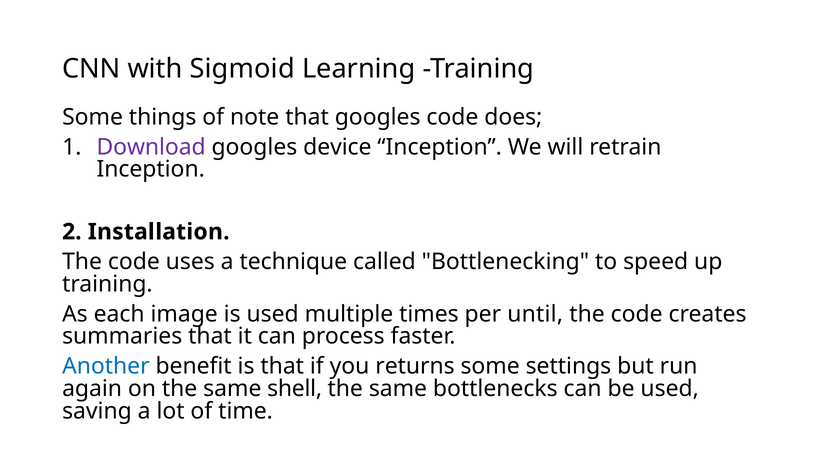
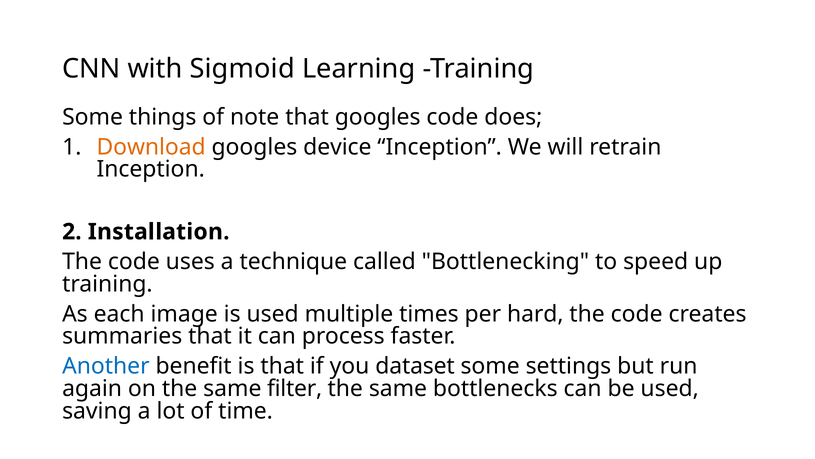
Download colour: purple -> orange
until: until -> hard
returns: returns -> dataset
shell: shell -> filter
